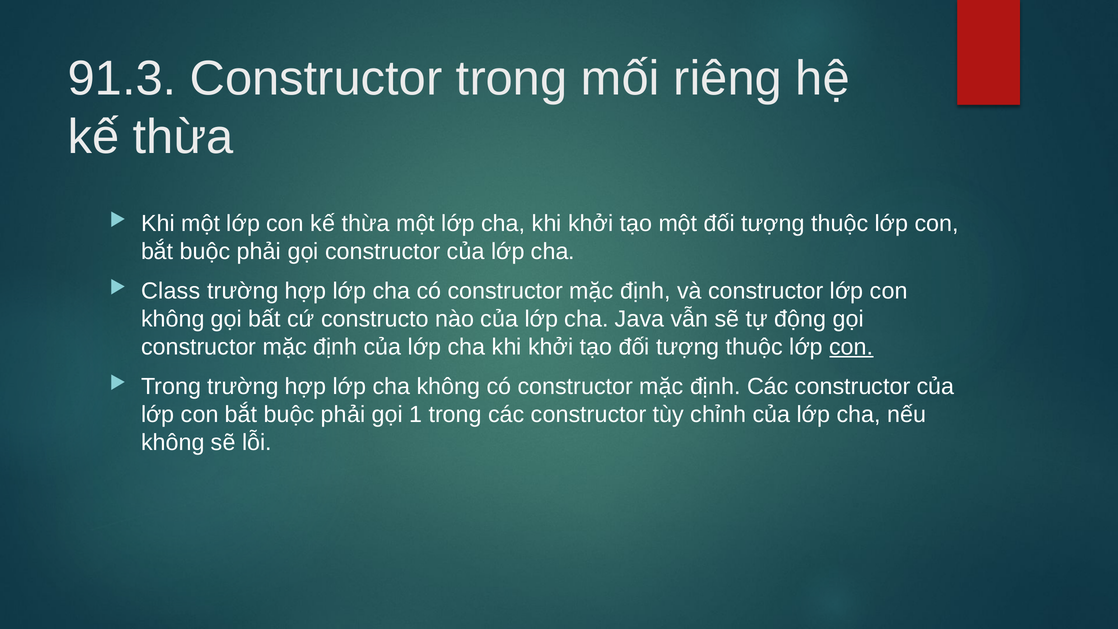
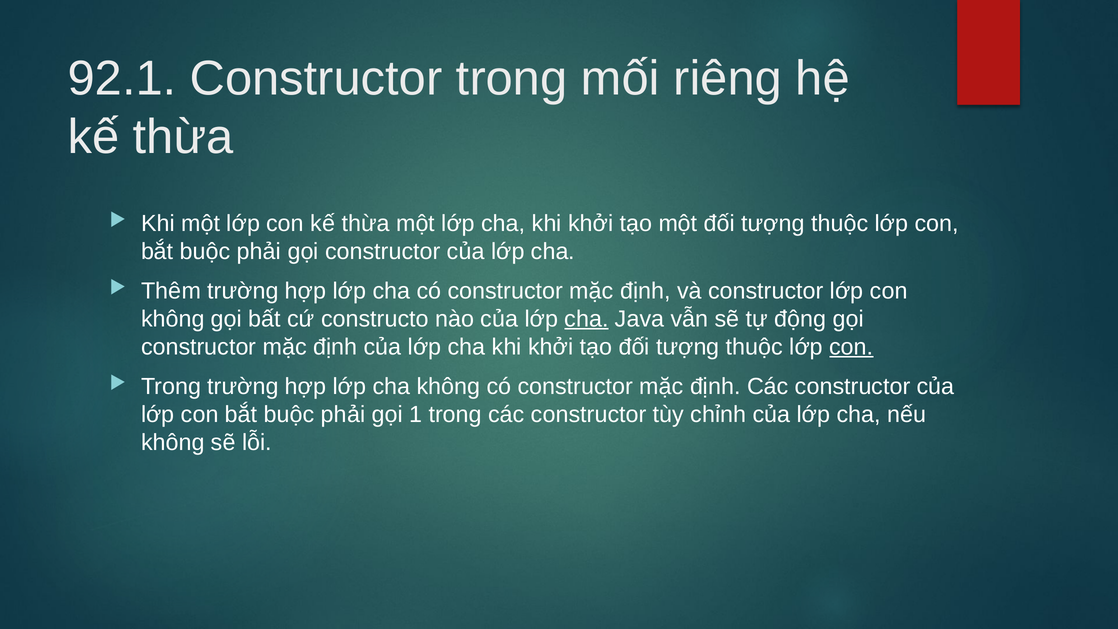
91.3: 91.3 -> 92.1
Class: Class -> Thêm
cha at (586, 319) underline: none -> present
